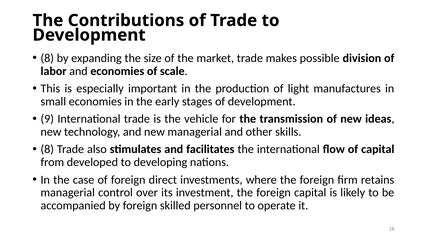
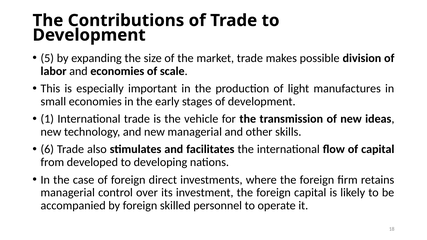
8 at (47, 58): 8 -> 5
9: 9 -> 1
8 at (47, 149): 8 -> 6
